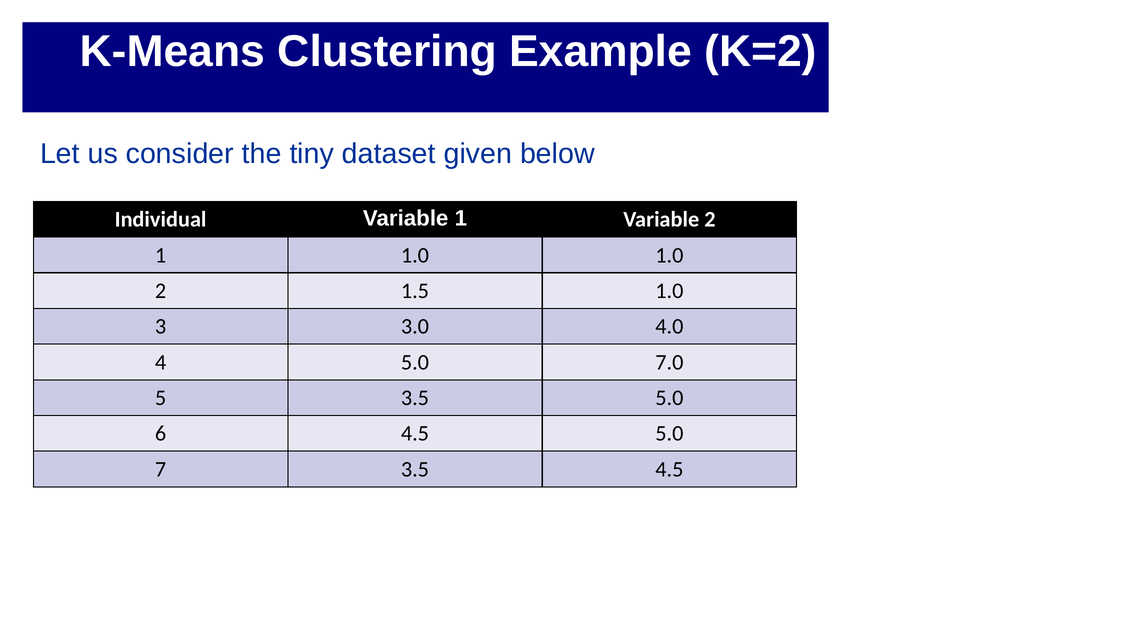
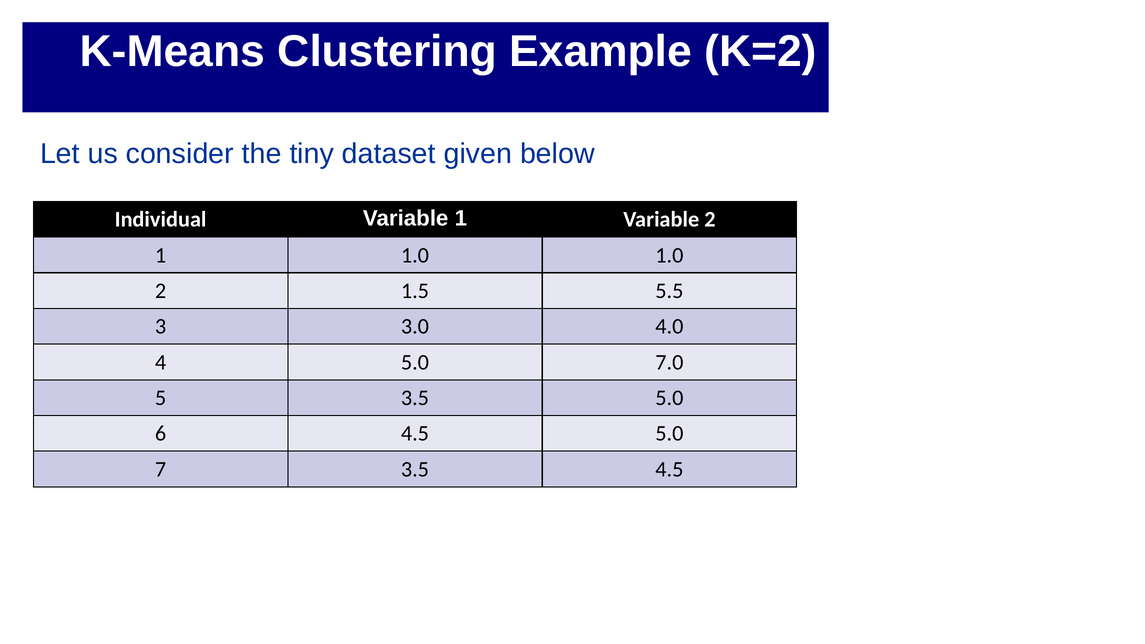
1.5 1.0: 1.0 -> 5.5
